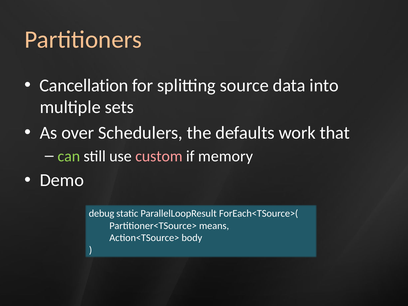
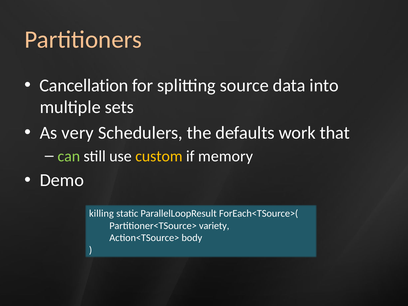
over: over -> very
custom colour: pink -> yellow
debug: debug -> killing
means: means -> variety
